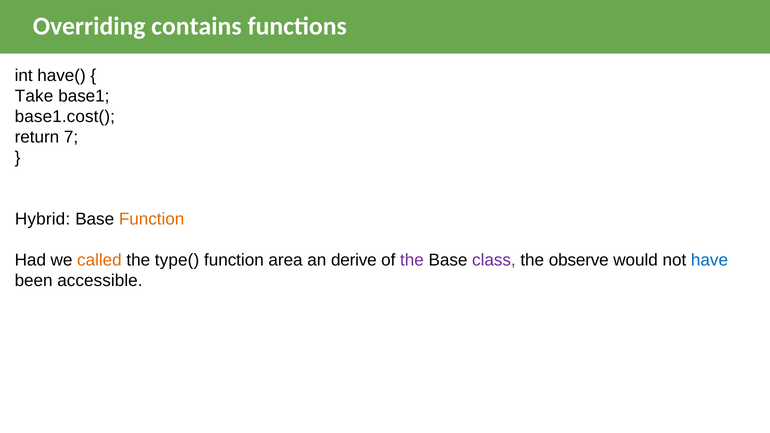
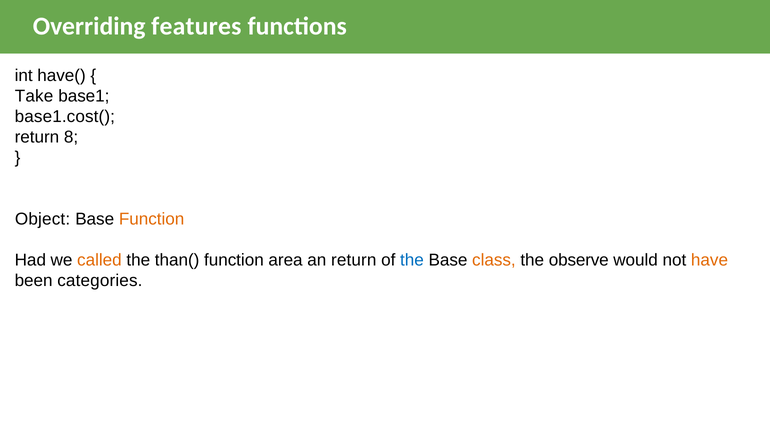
contains: contains -> features
7: 7 -> 8
Hybrid: Hybrid -> Object
type(: type( -> than(
an derive: derive -> return
the at (412, 260) colour: purple -> blue
class colour: purple -> orange
have colour: blue -> orange
accessible: accessible -> categories
